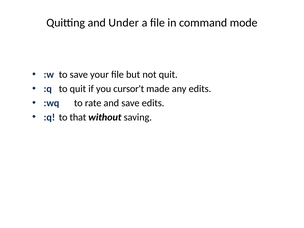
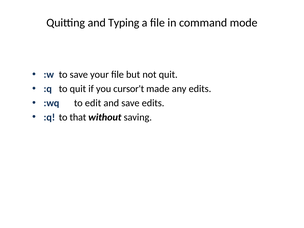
Under: Under -> Typing
rate: rate -> edit
